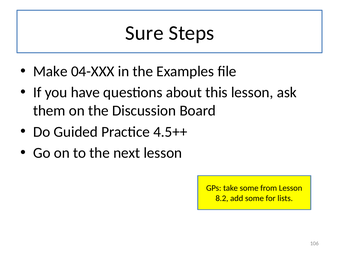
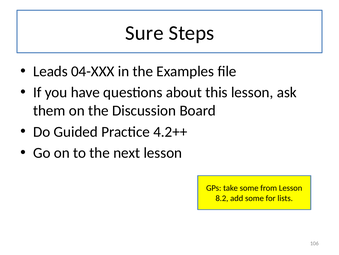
Make: Make -> Leads
4.5++: 4.5++ -> 4.2++
